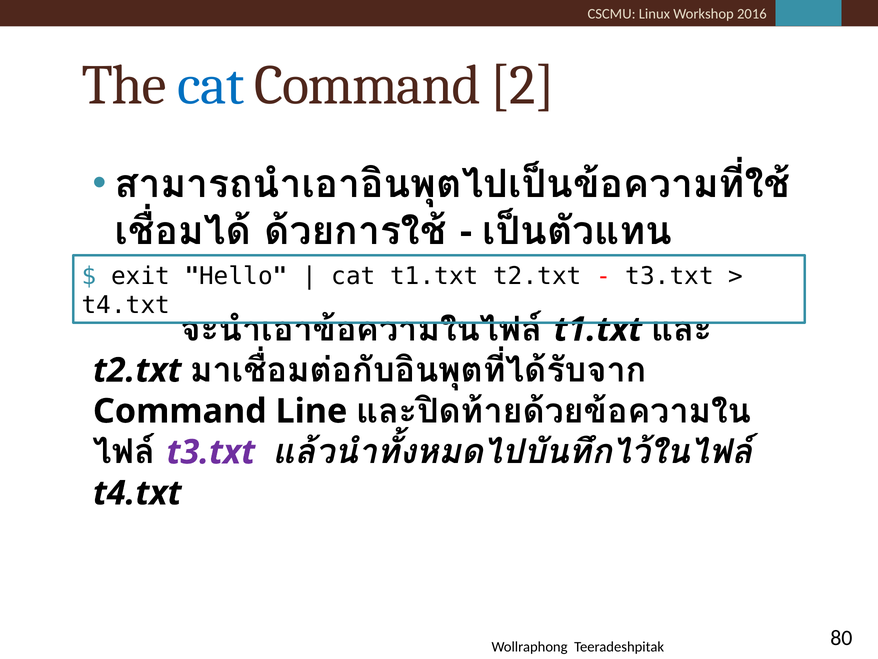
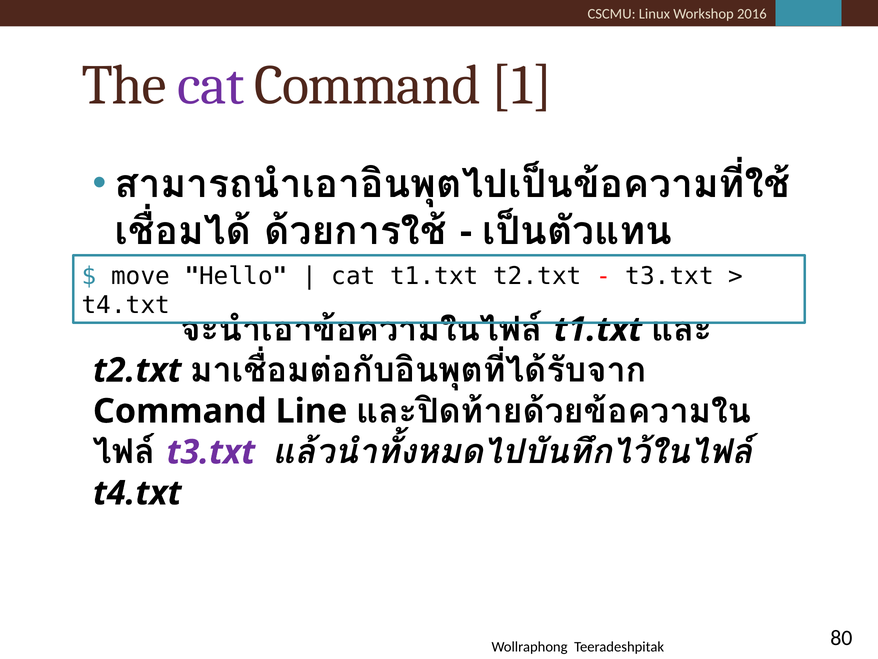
cat at (211, 85) colour: blue -> purple
2: 2 -> 1
exit: exit -> move
